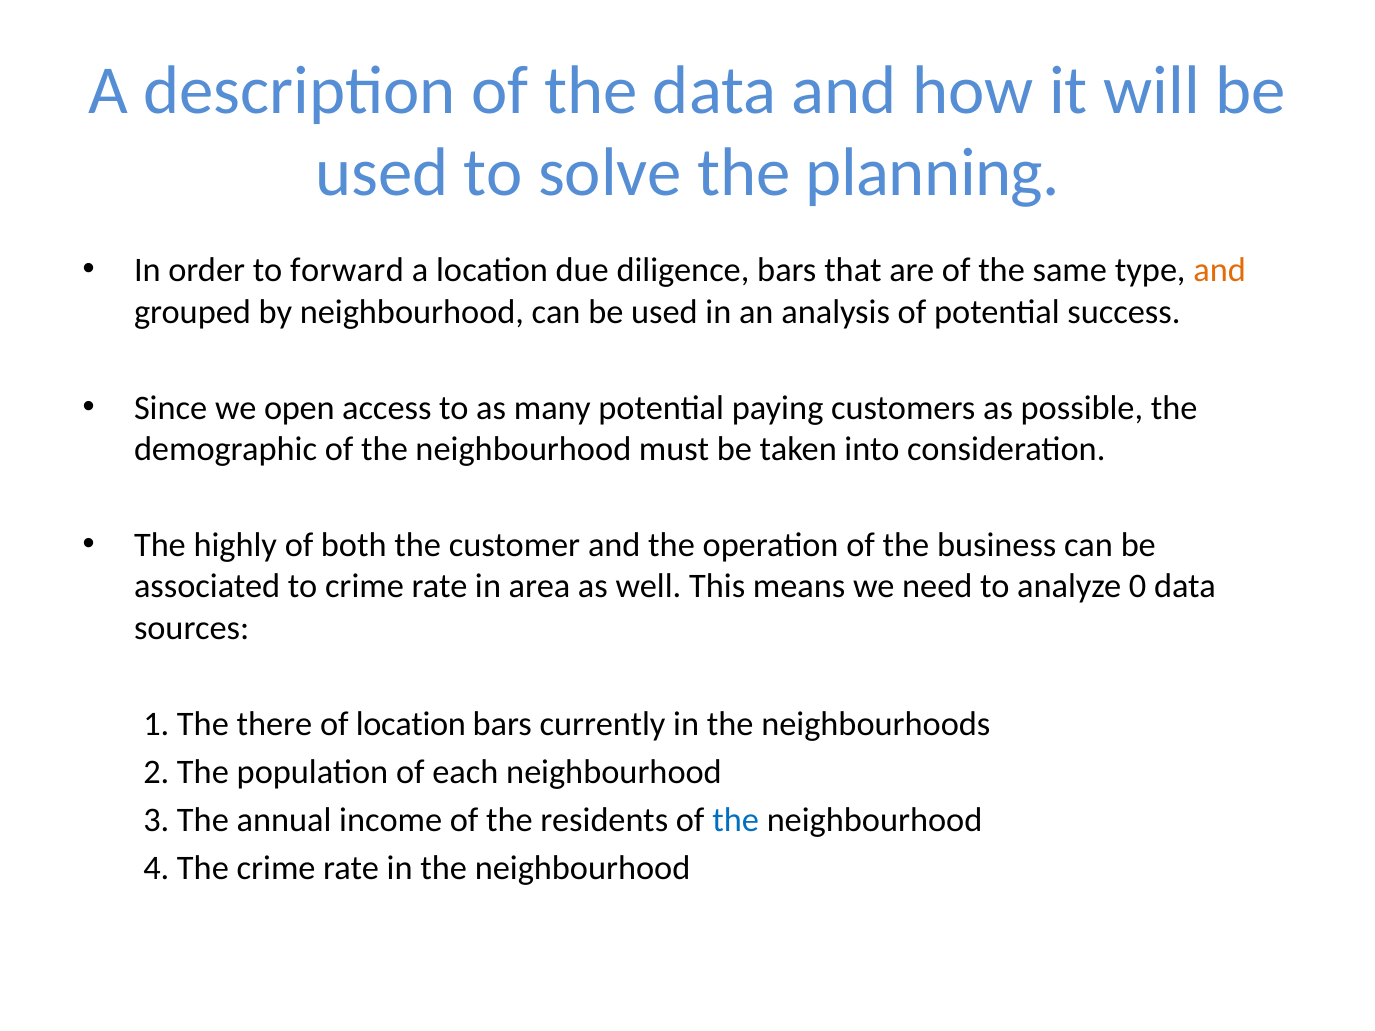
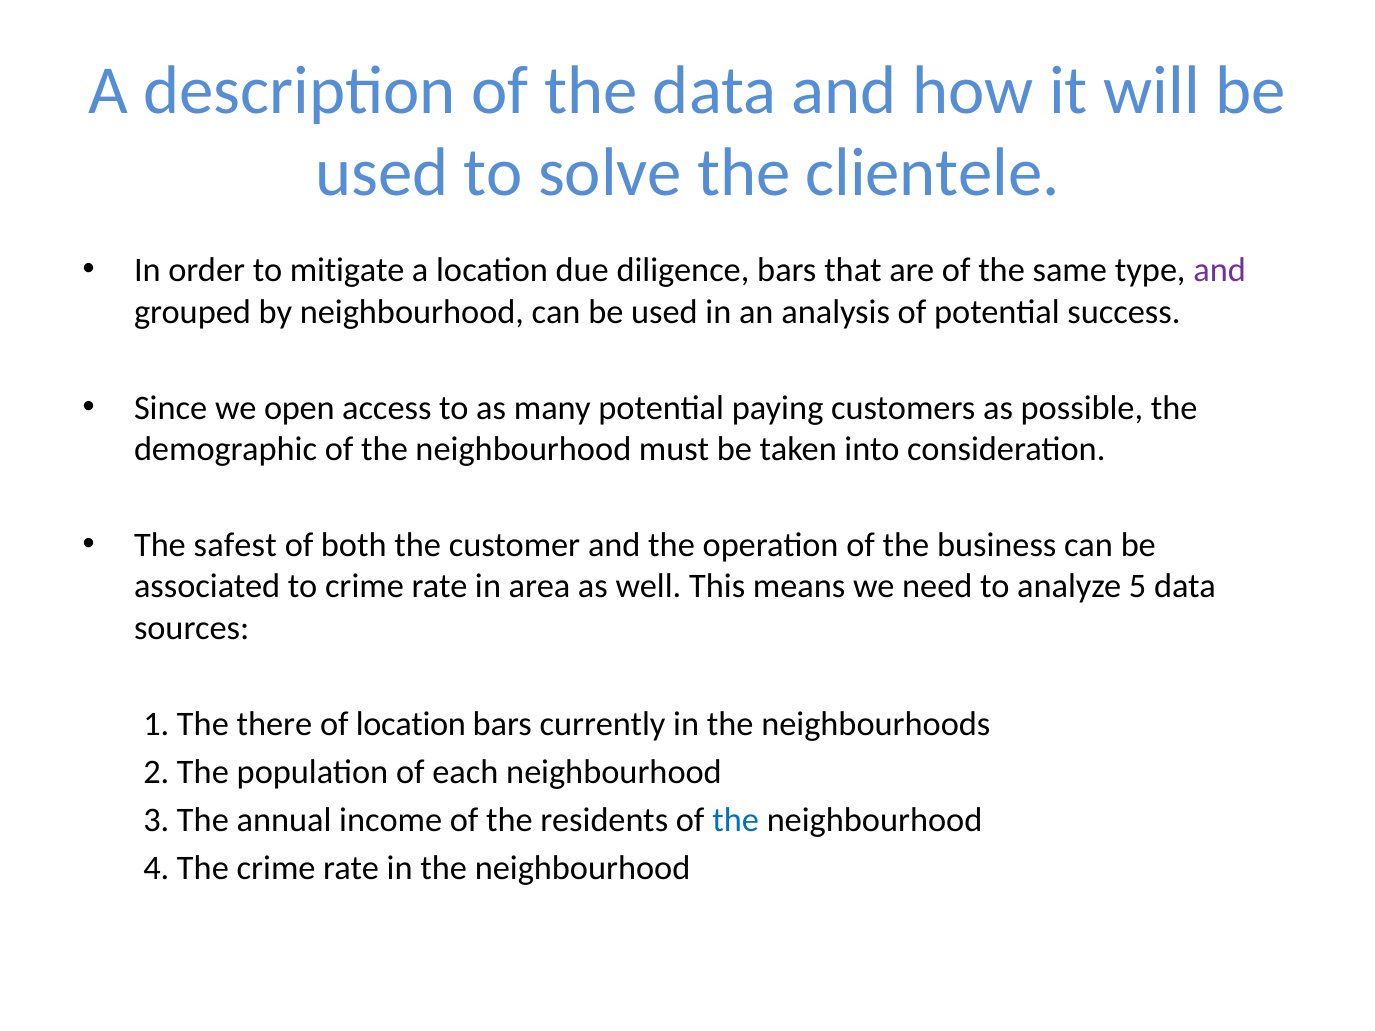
planning: planning -> clientele
forward: forward -> mitigate
and at (1220, 271) colour: orange -> purple
highly: highly -> safest
0: 0 -> 5
